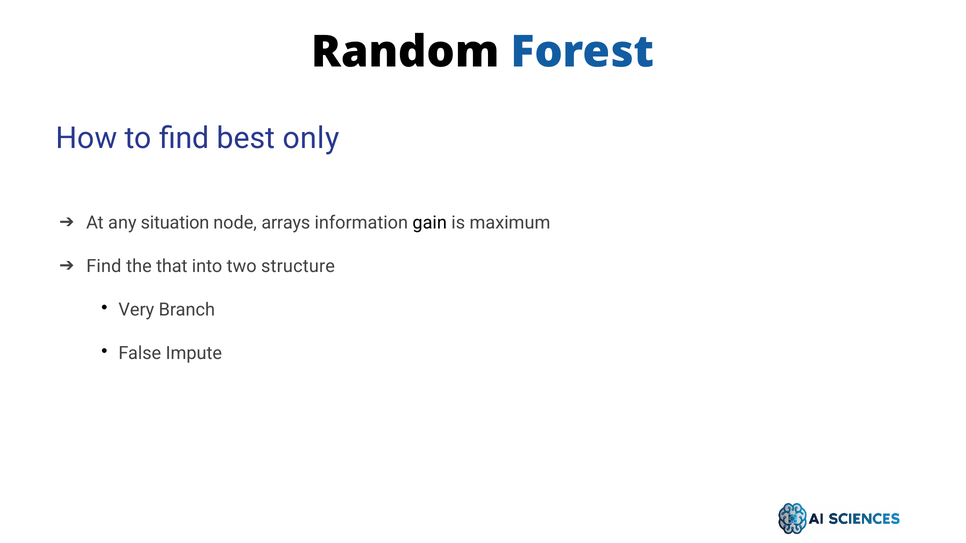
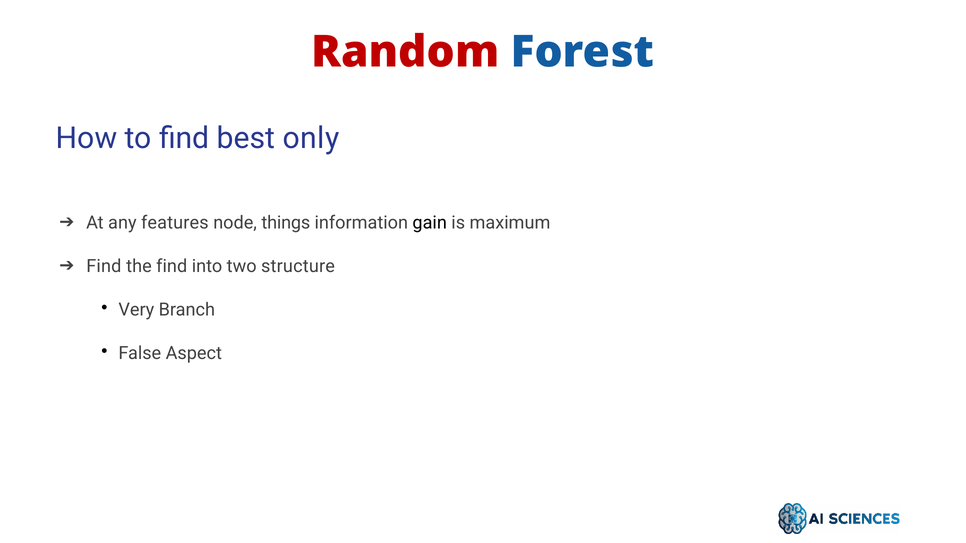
Random colour: black -> red
situation: situation -> features
arrays: arrays -> things
the that: that -> find
Impute: Impute -> Aspect
